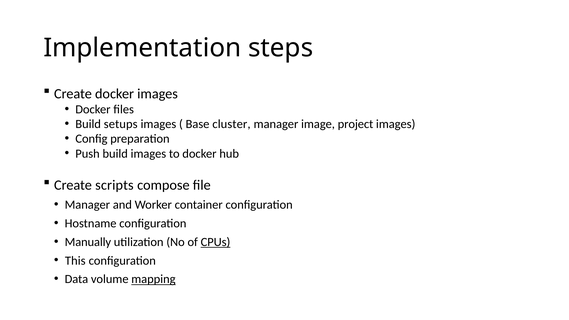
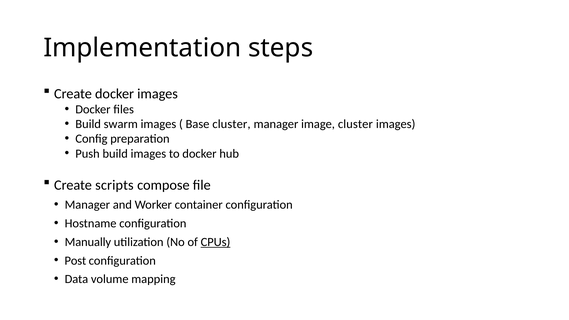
setups: setups -> swarm
image project: project -> cluster
This: This -> Post
mapping underline: present -> none
